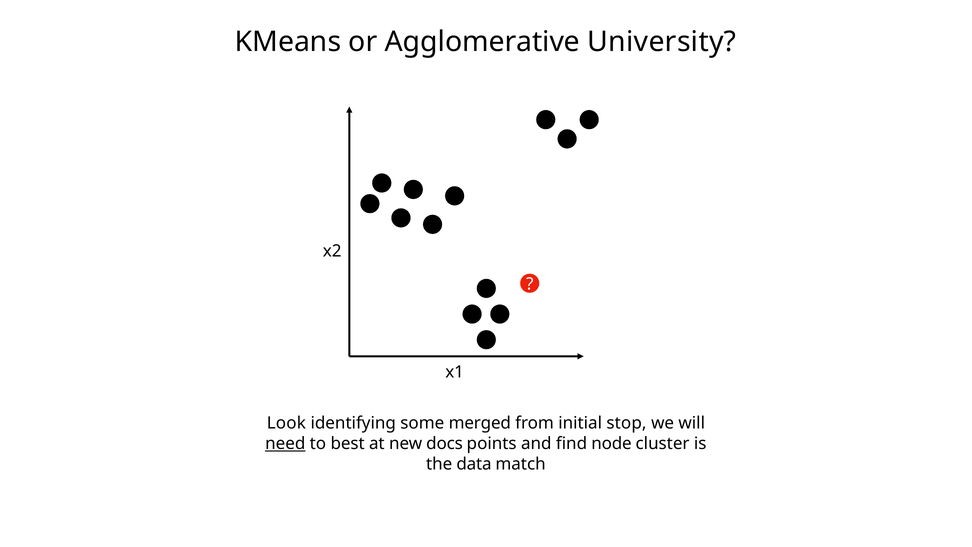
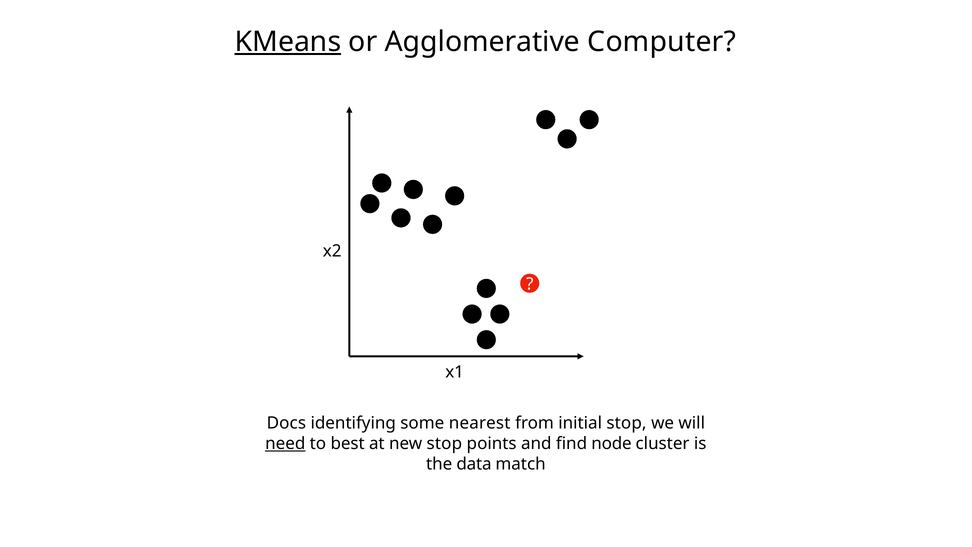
KMeans underline: none -> present
University: University -> Computer
Look: Look -> Docs
merged: merged -> nearest
new docs: docs -> stop
